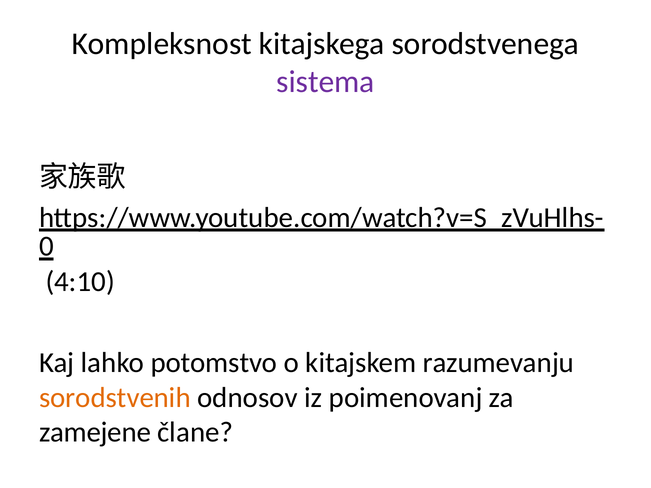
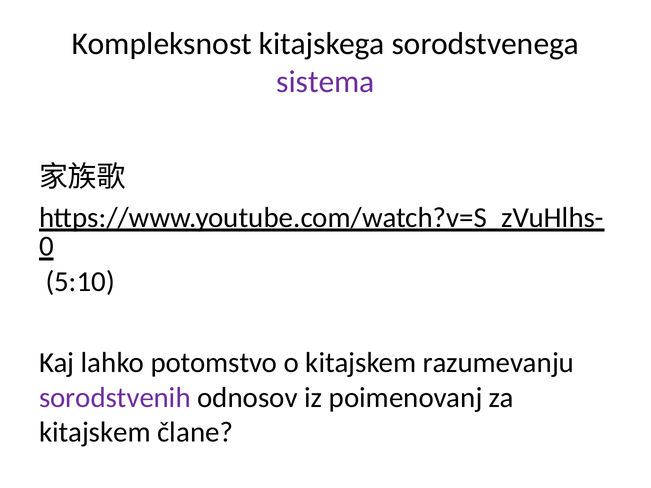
4:10: 4:10 -> 5:10
sorodstvenih colour: orange -> purple
zamejene at (95, 432): zamejene -> kitajskem
